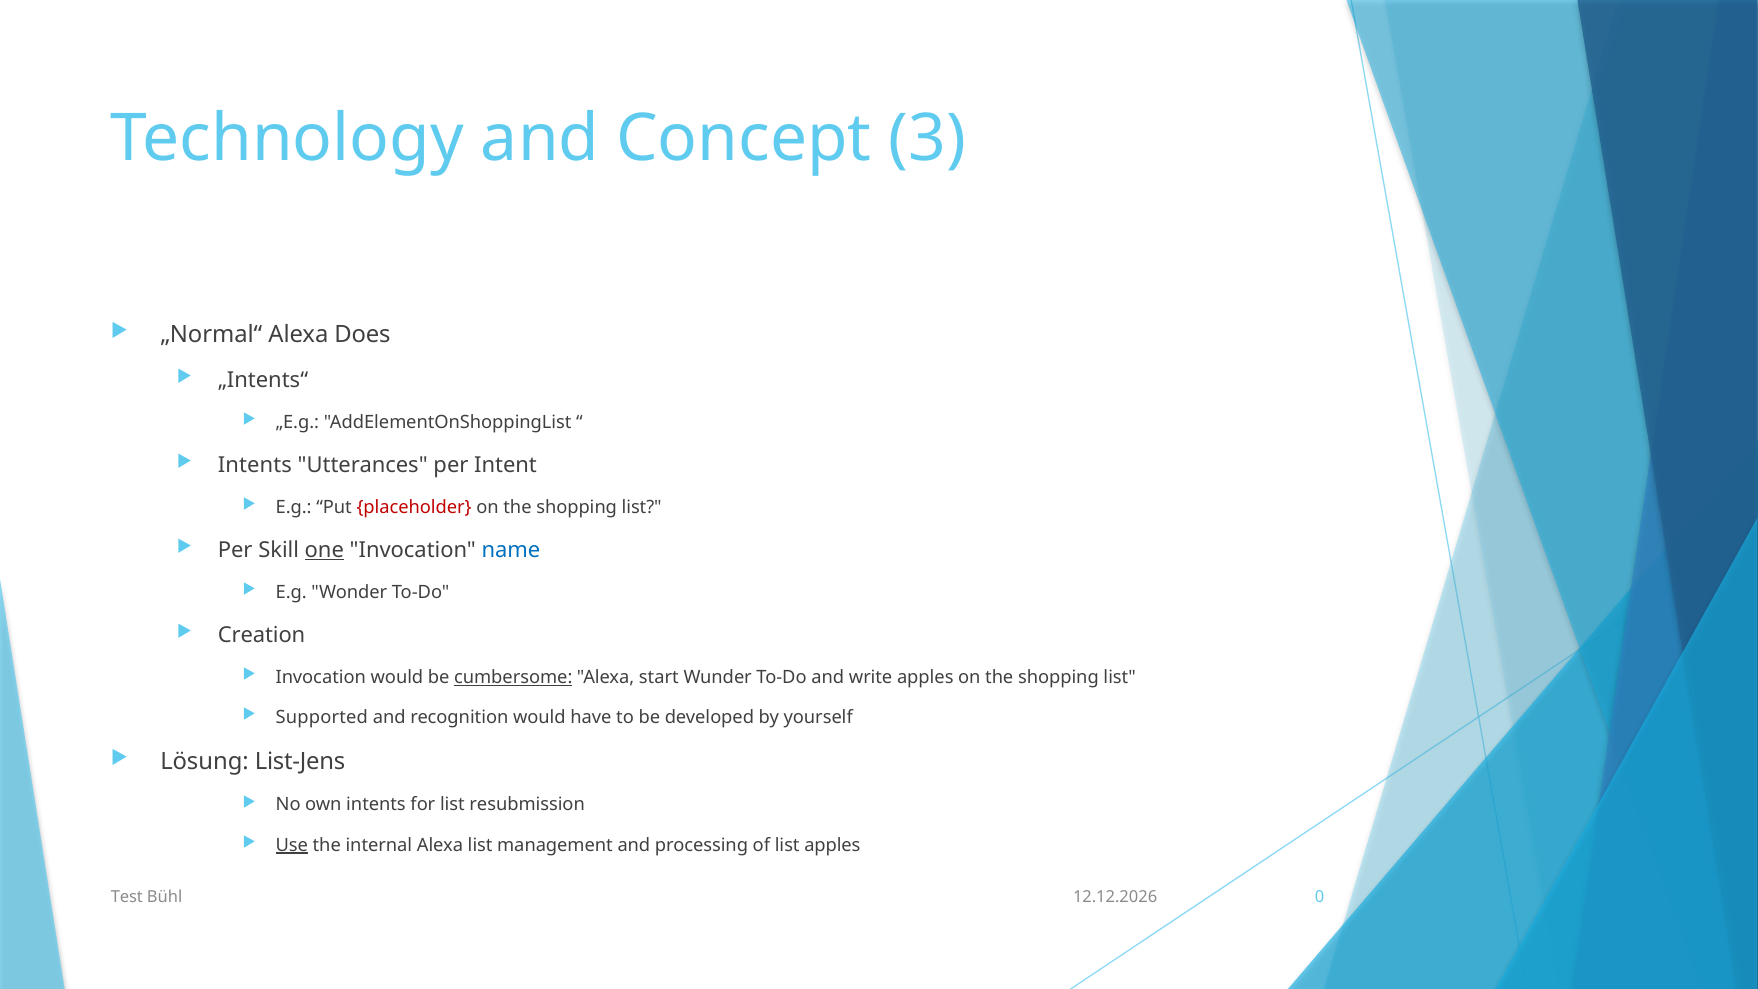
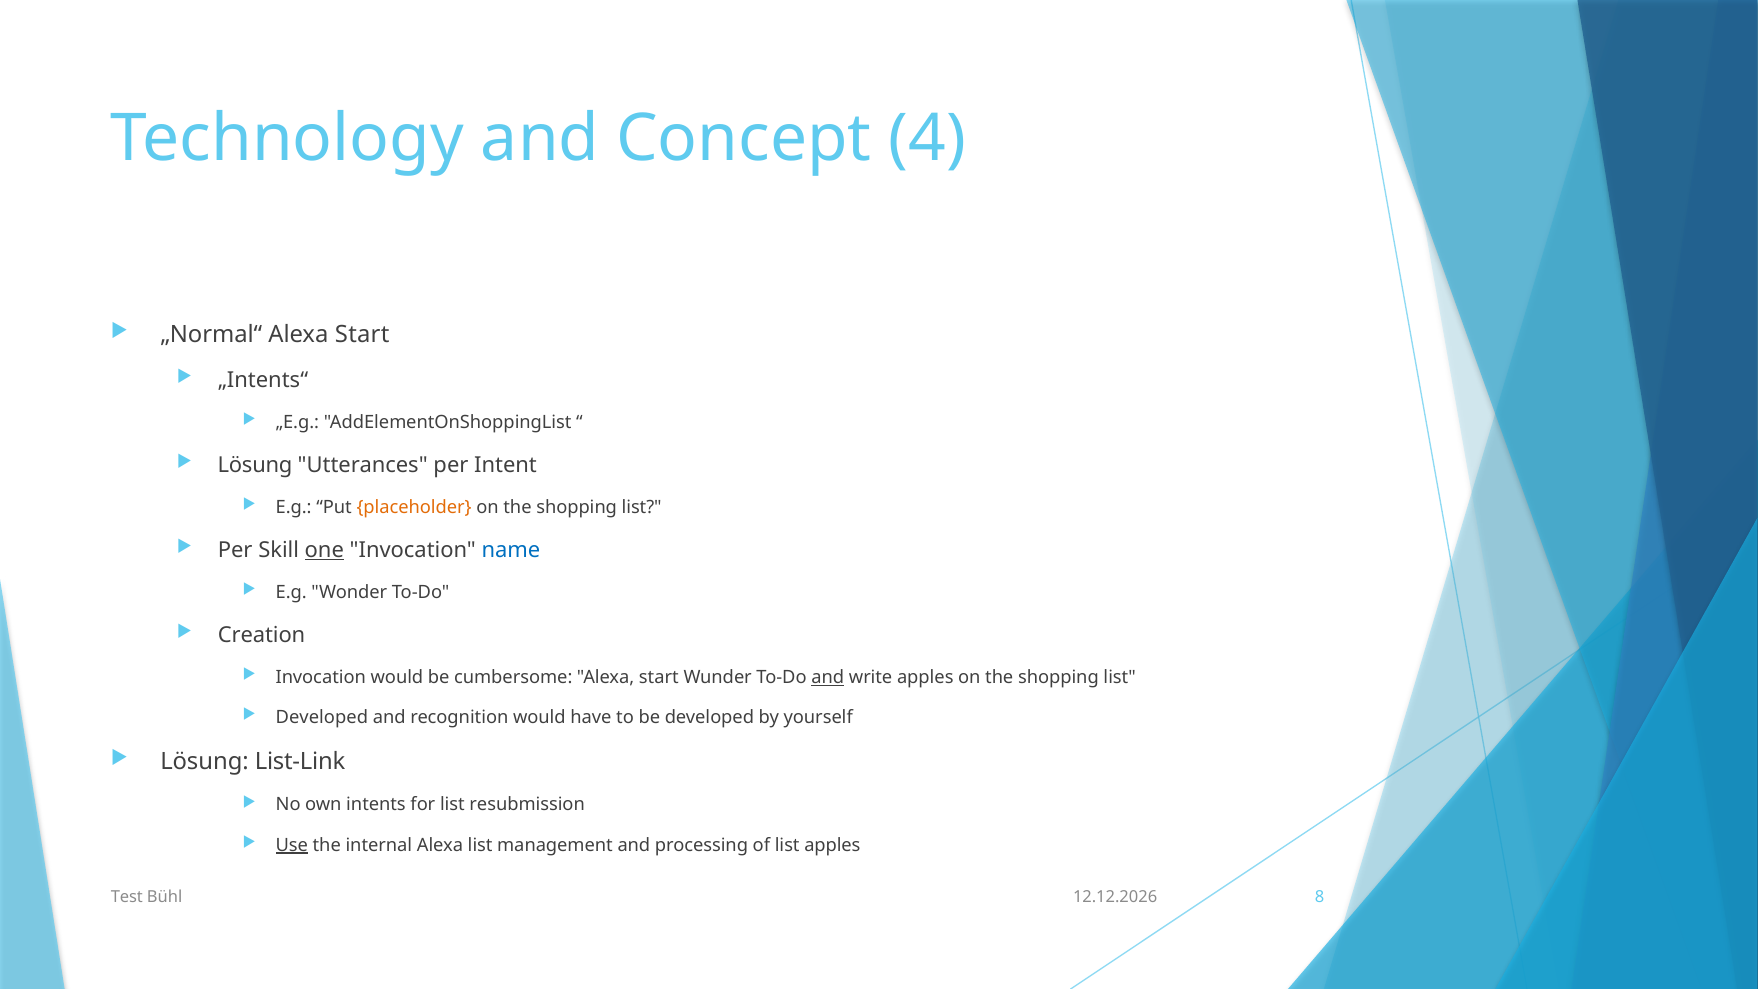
3: 3 -> 4
„Normal“ Alexa Does: Does -> Start
Intents at (255, 465): Intents -> Lösung
placeholder colour: red -> orange
cumbersome underline: present -> none
and at (828, 677) underline: none -> present
Supported at (322, 717): Supported -> Developed
List-Jens: List-Jens -> List-Link
0: 0 -> 8
